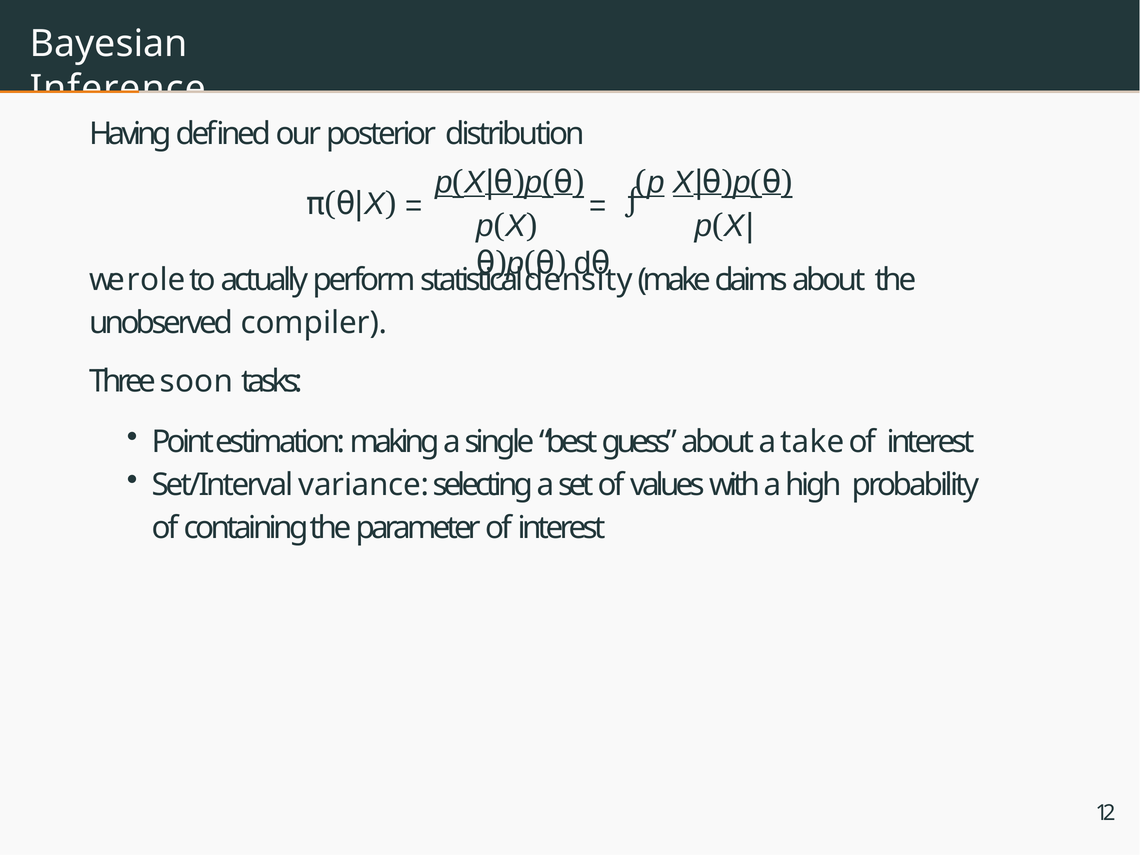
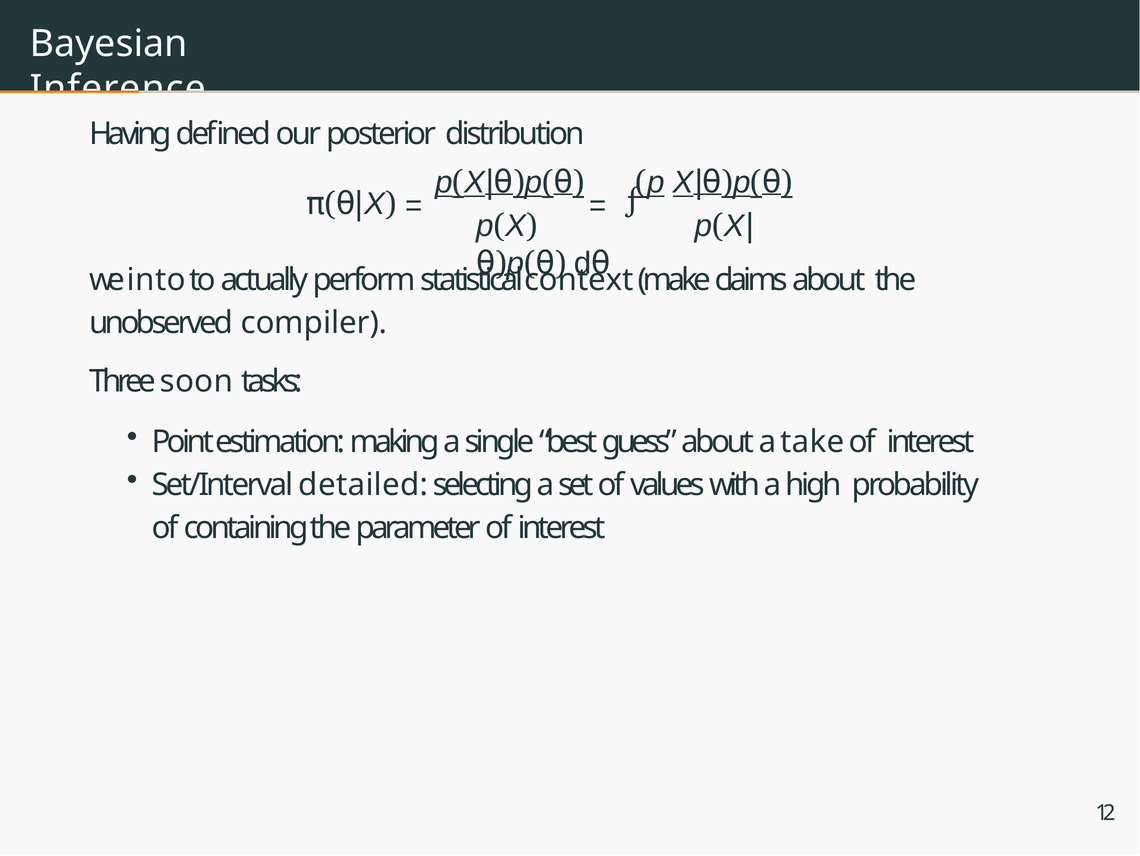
role: role -> into
density: density -> context
variance: variance -> detailed
